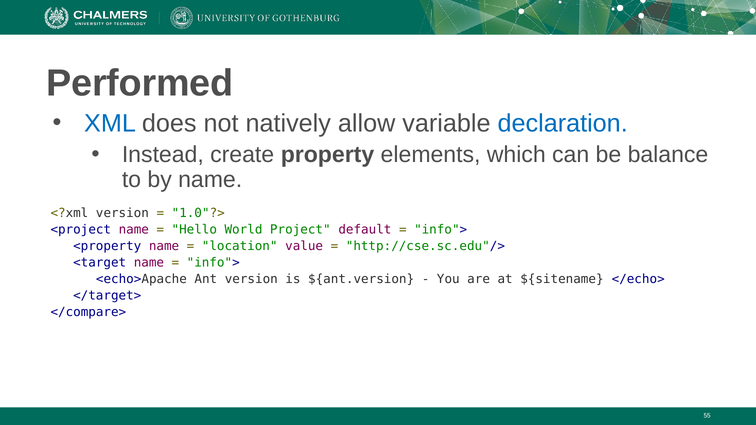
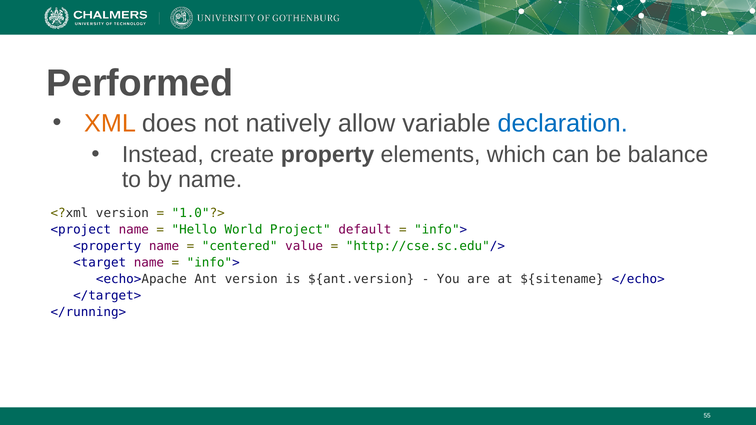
XML colour: blue -> orange
location: location -> centered
</compare>: </compare> -> </running>
